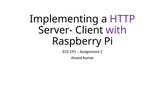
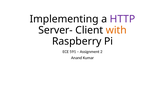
with colour: purple -> orange
